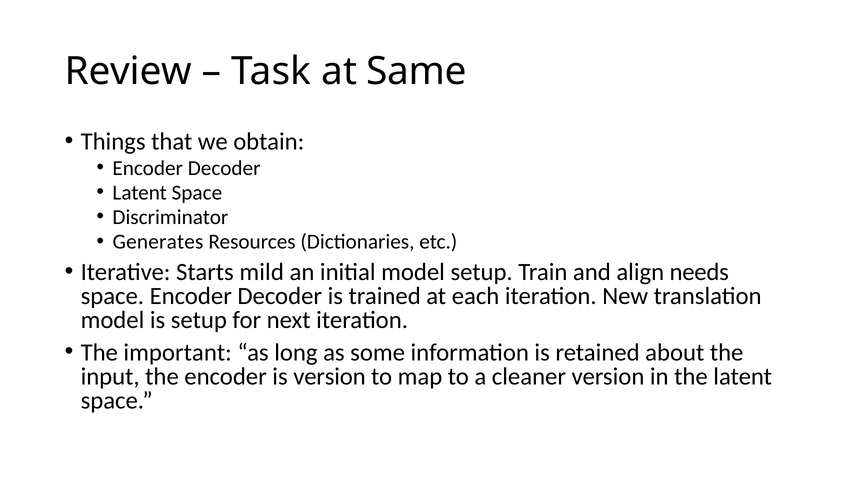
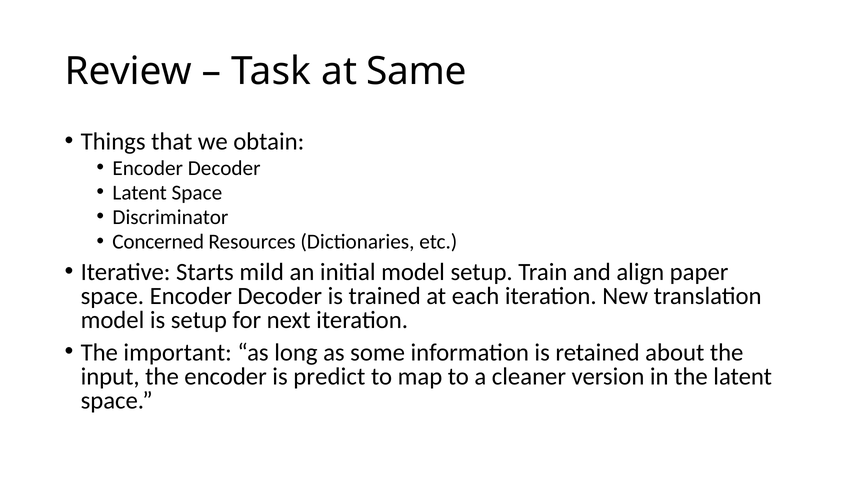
Generates: Generates -> Concerned
needs: needs -> paper
is version: version -> predict
